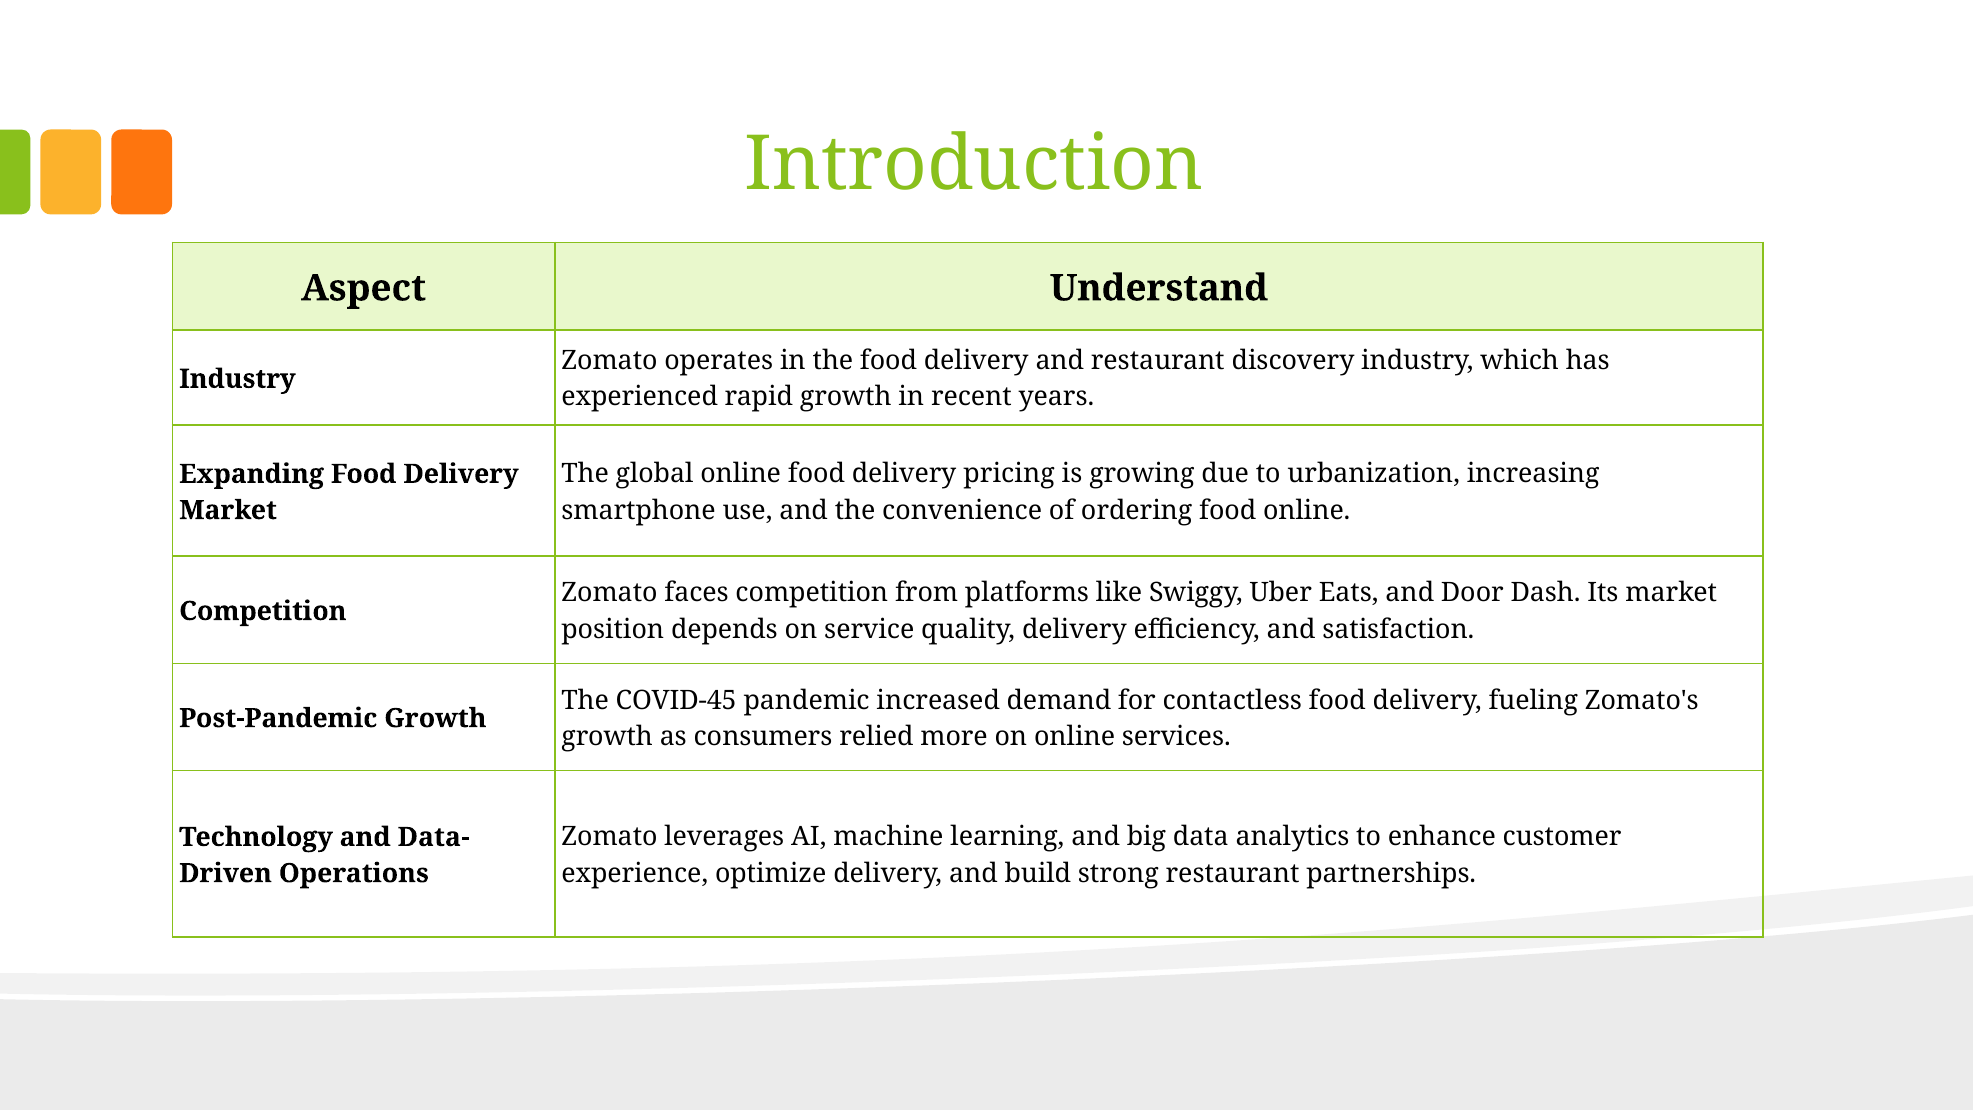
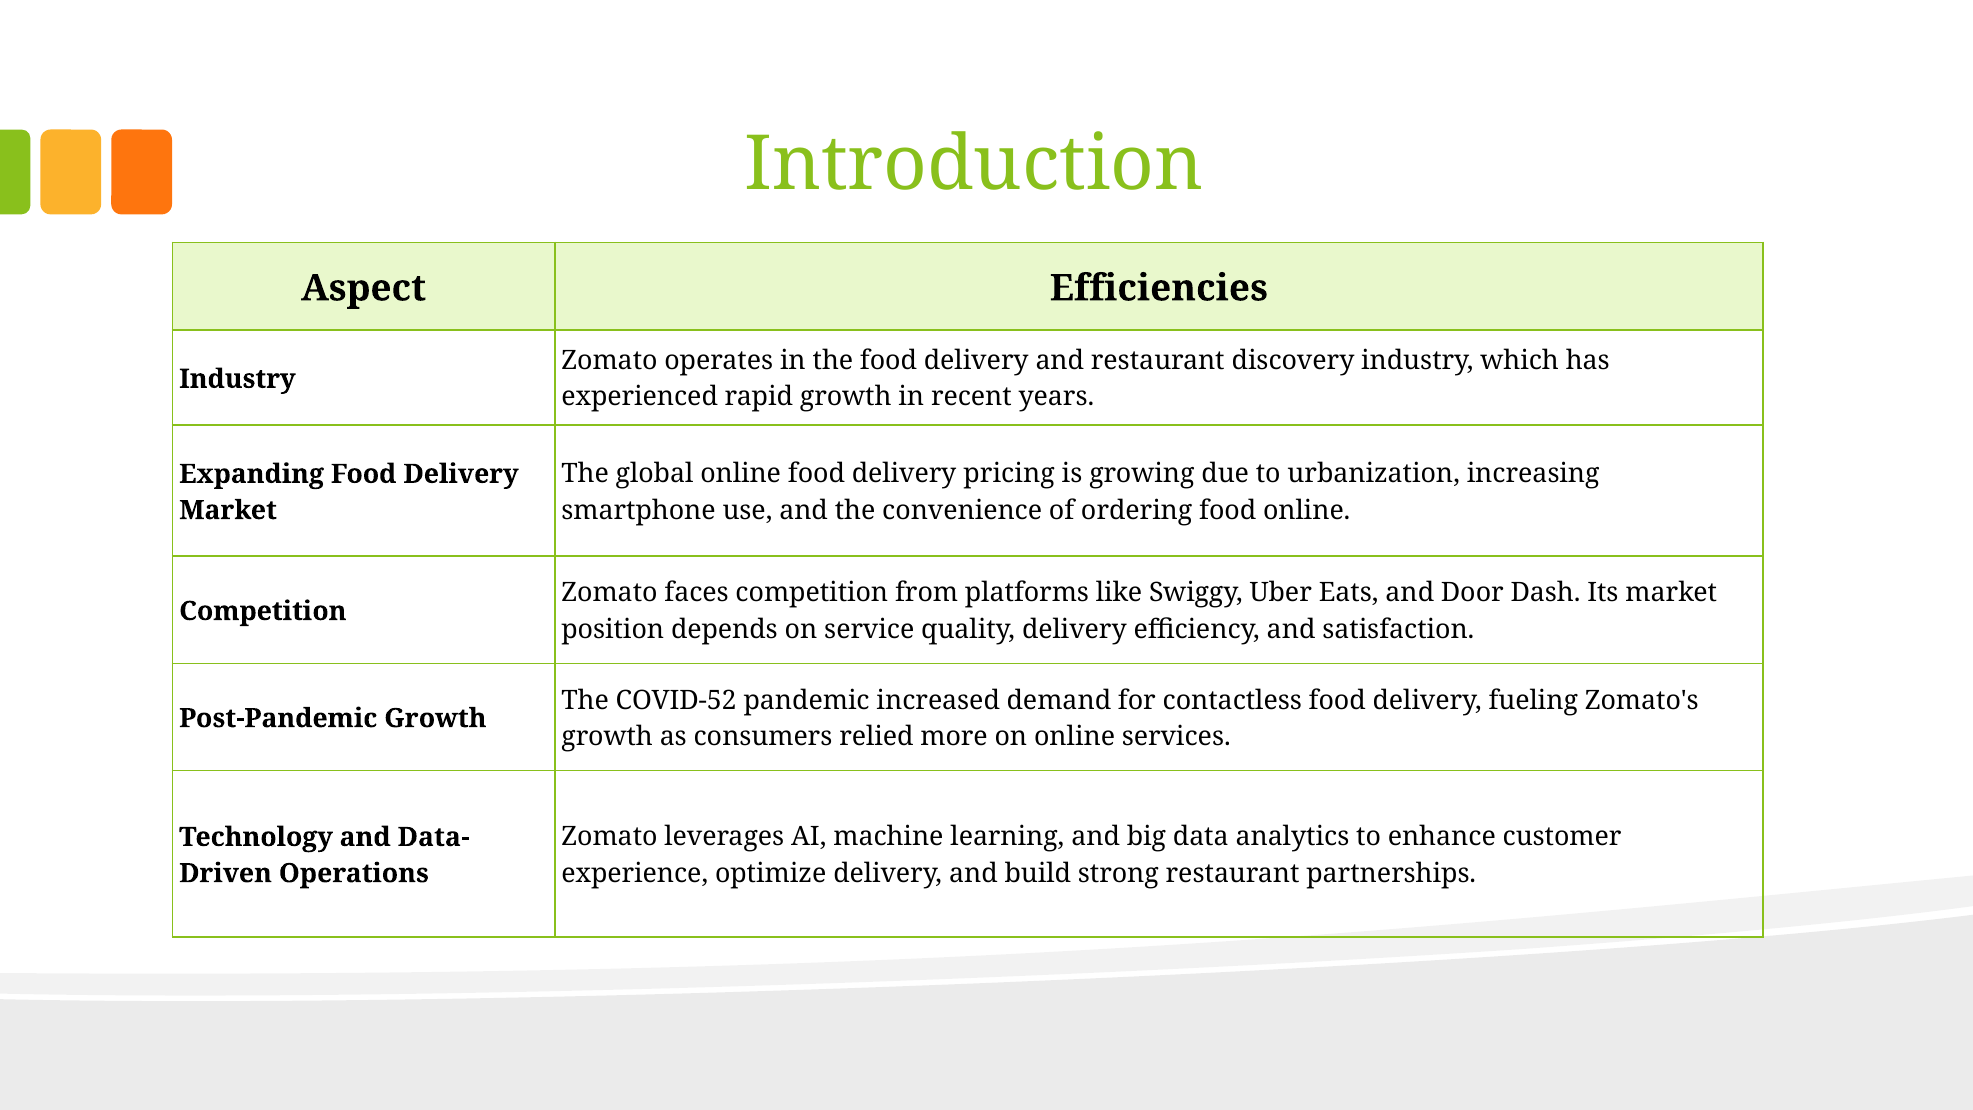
Understand: Understand -> Efficiencies
COVID-45: COVID-45 -> COVID-52
